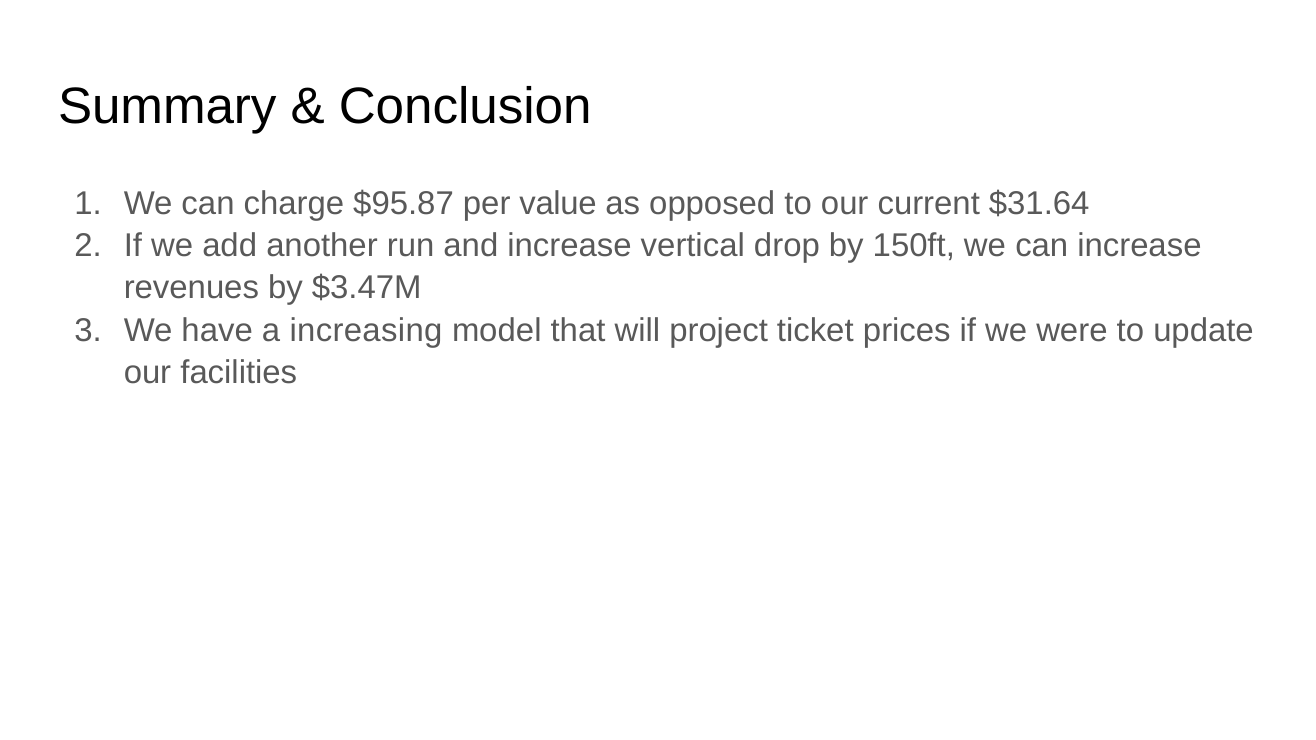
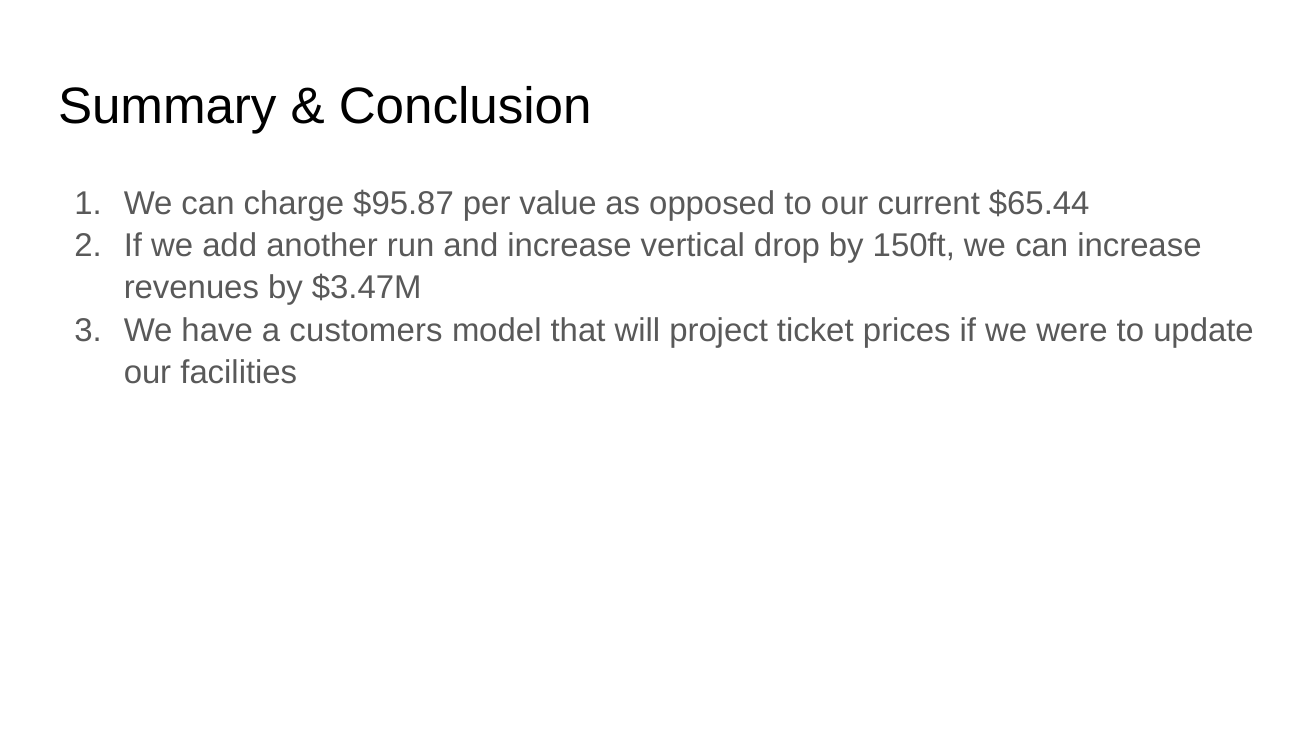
$31.64: $31.64 -> $65.44
increasing: increasing -> customers
